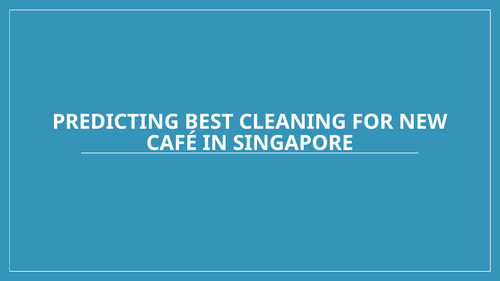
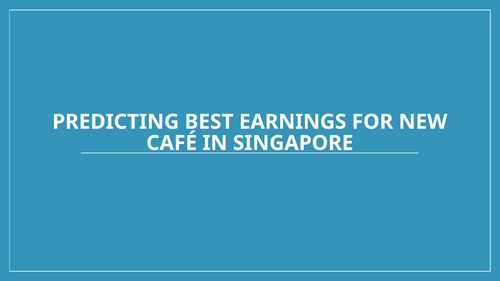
CLEANING: CLEANING -> EARNINGS
